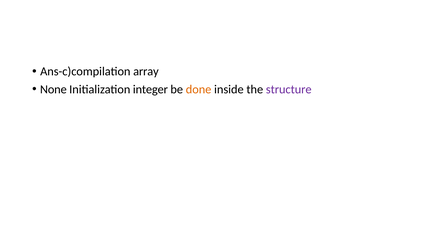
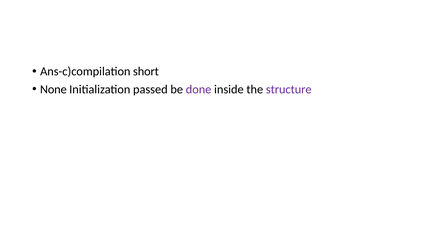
array: array -> short
integer: integer -> passed
done colour: orange -> purple
